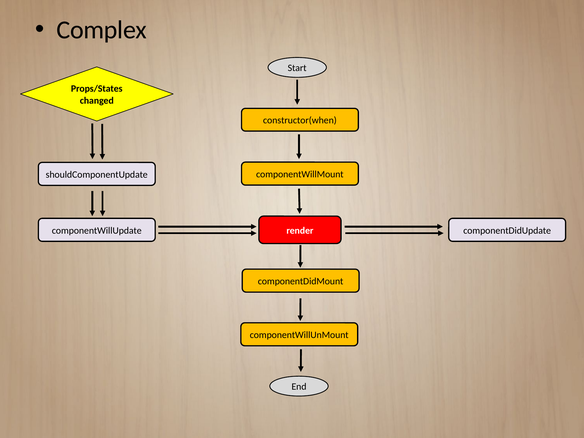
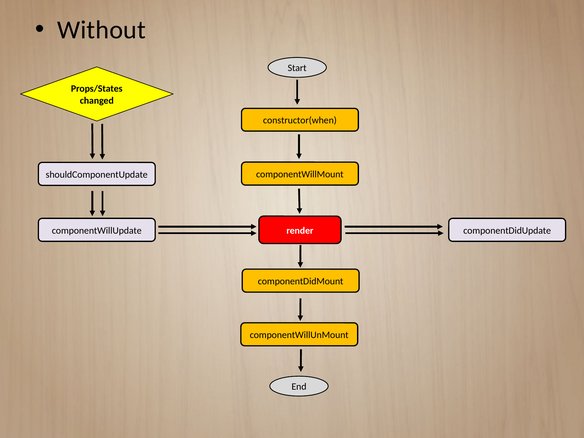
Complex: Complex -> Without
